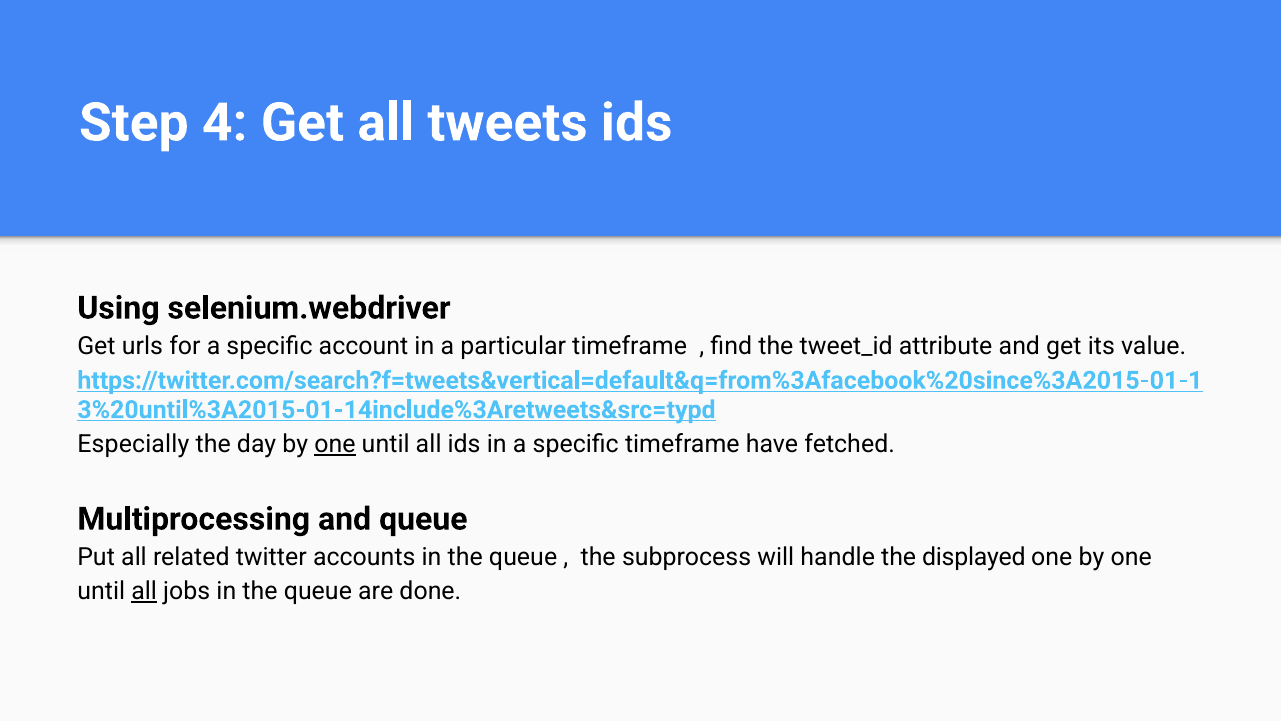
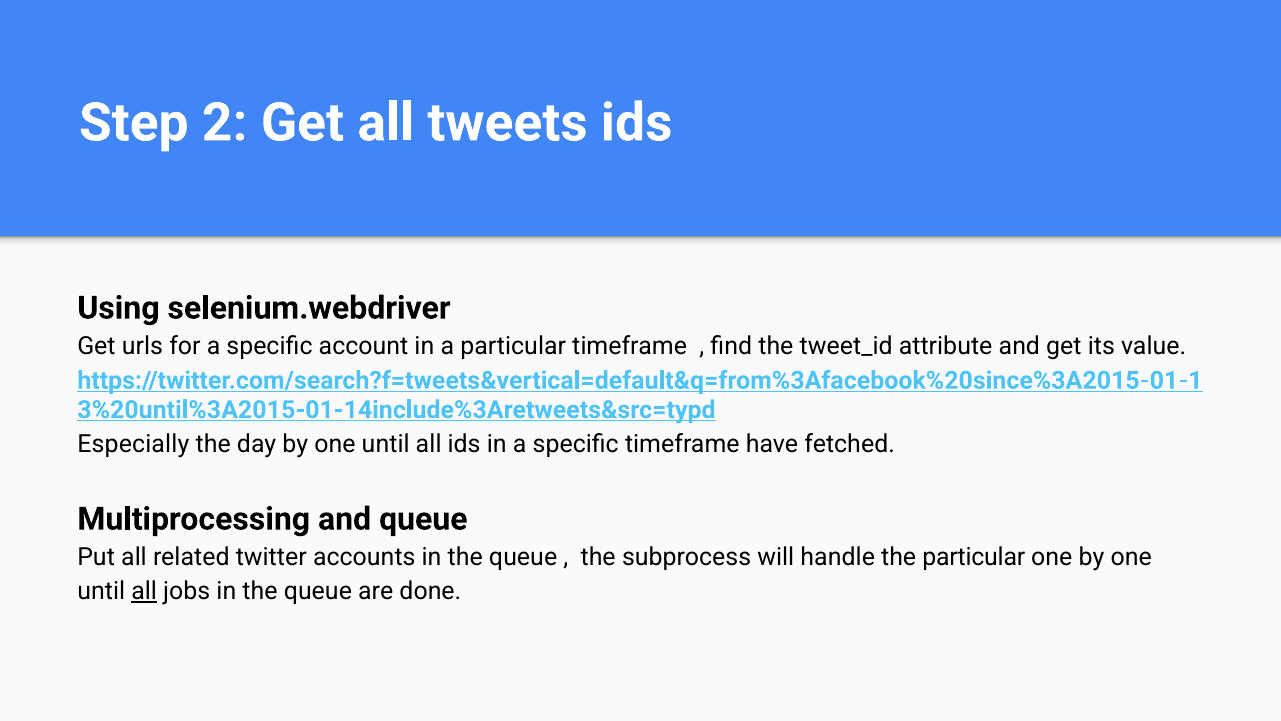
4: 4 -> 2
one at (335, 444) underline: present -> none
the displayed: displayed -> particular
